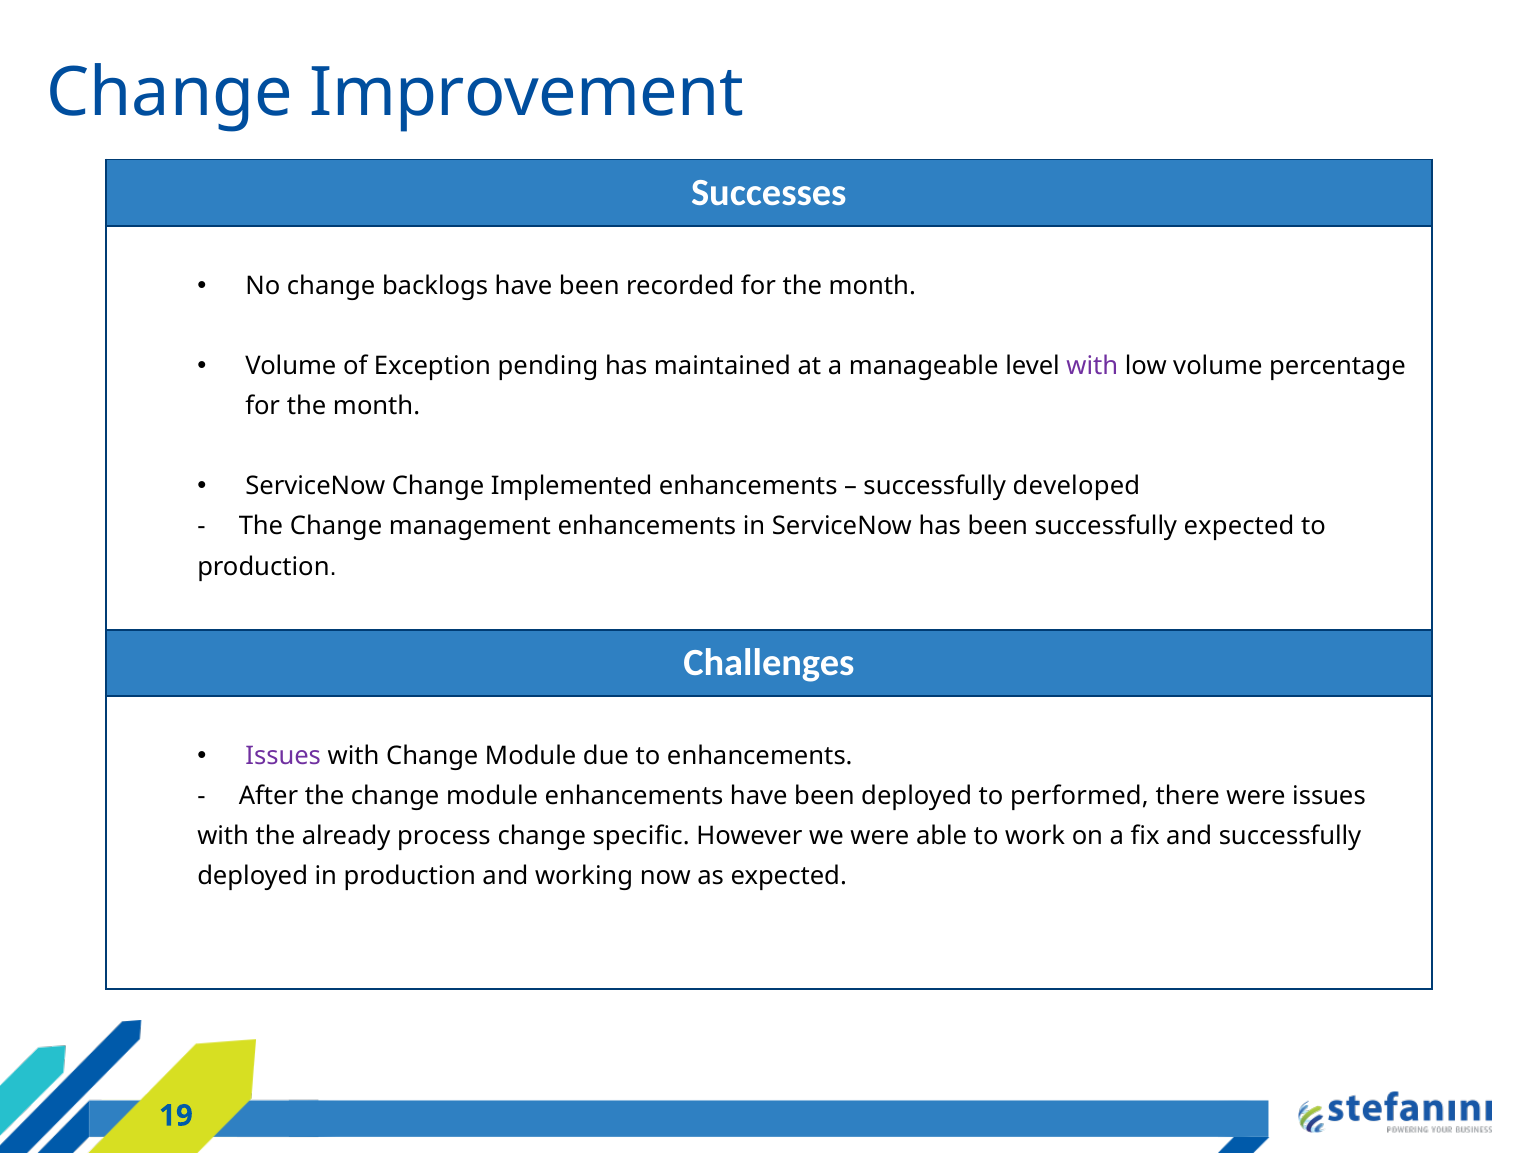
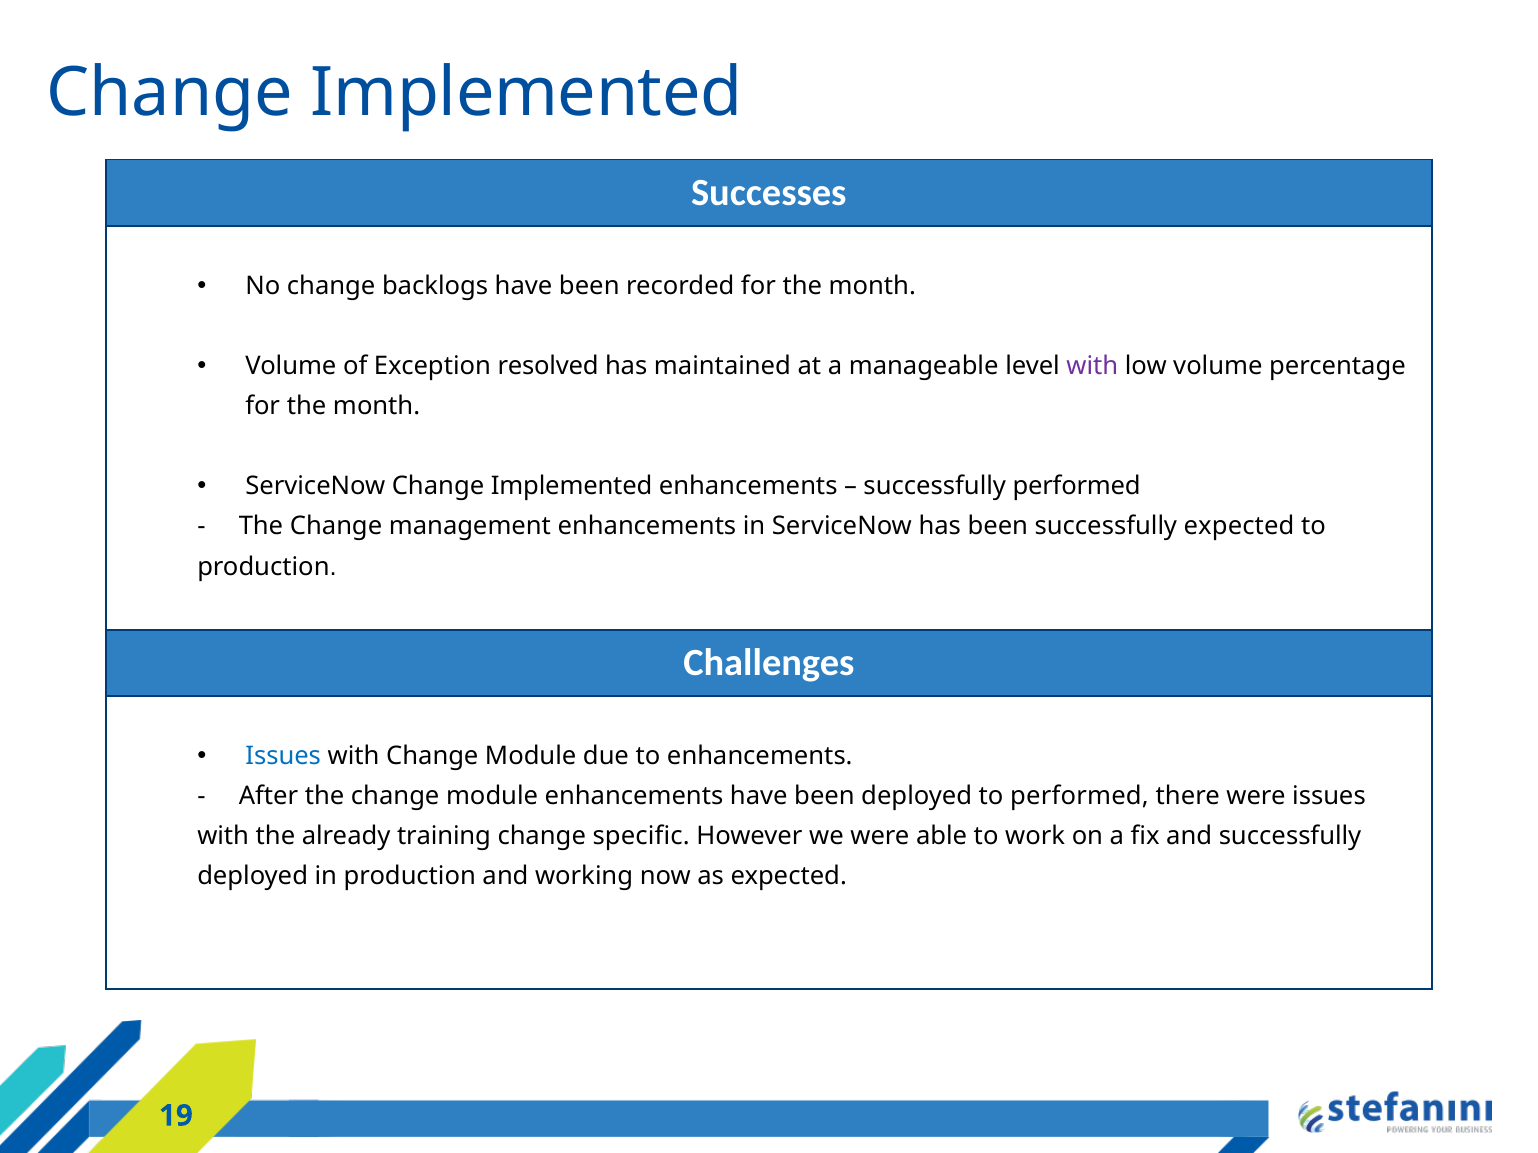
Improvement at (527, 93): Improvement -> Implemented
pending: pending -> resolved
successfully developed: developed -> performed
Issues at (283, 757) colour: purple -> blue
process: process -> training
